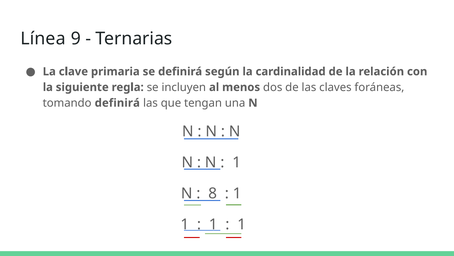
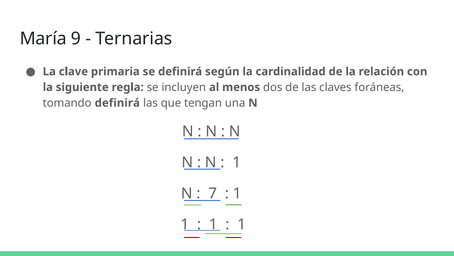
Línea: Línea -> María
8: 8 -> 7
